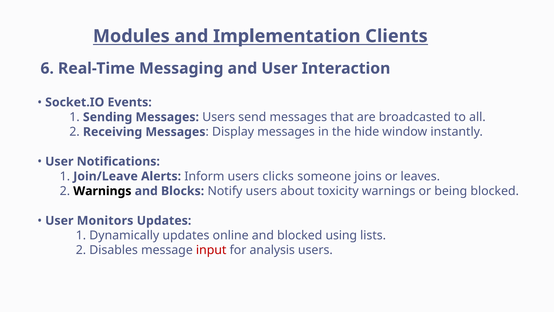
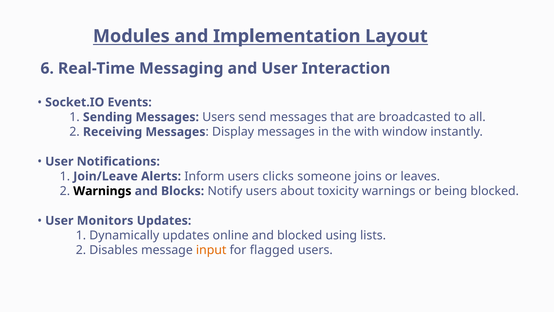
Clients: Clients -> Layout
hide: hide -> with
input colour: red -> orange
analysis: analysis -> flagged
